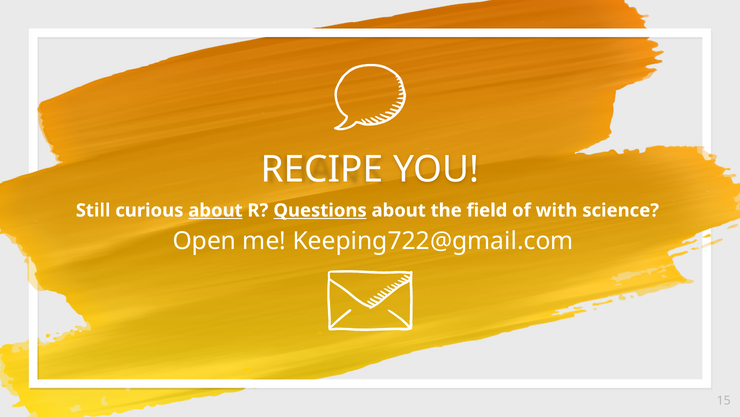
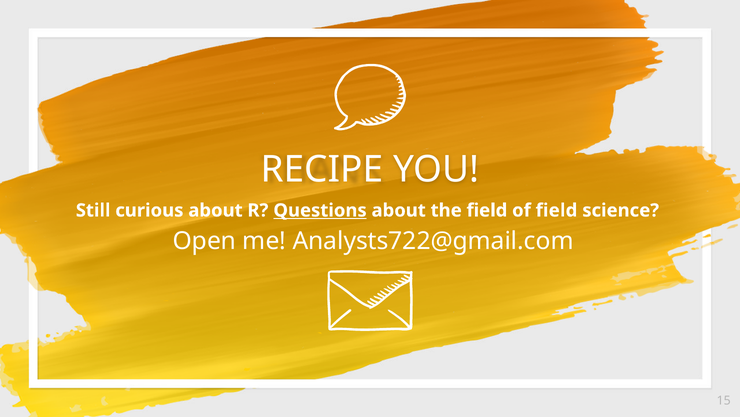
about at (215, 210) underline: present -> none
of with: with -> field
Keeping722@gmail.com: Keeping722@gmail.com -> Analysts722@gmail.com
